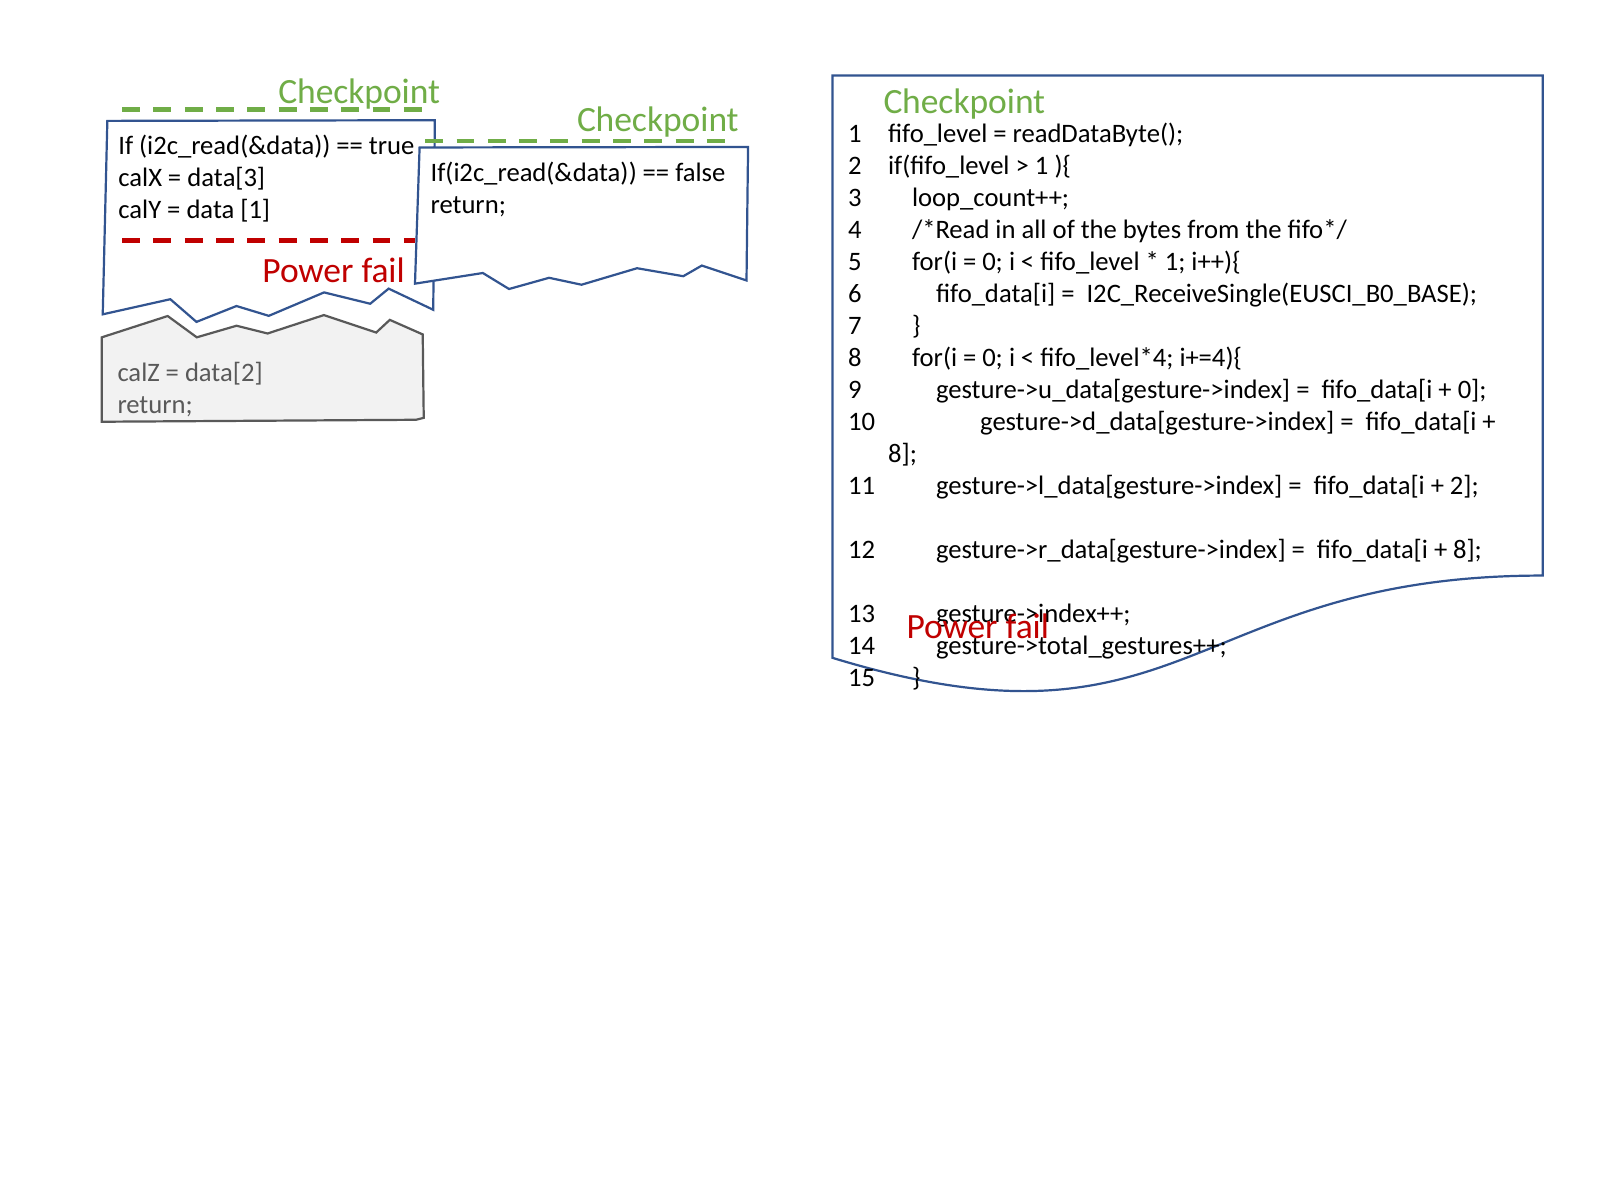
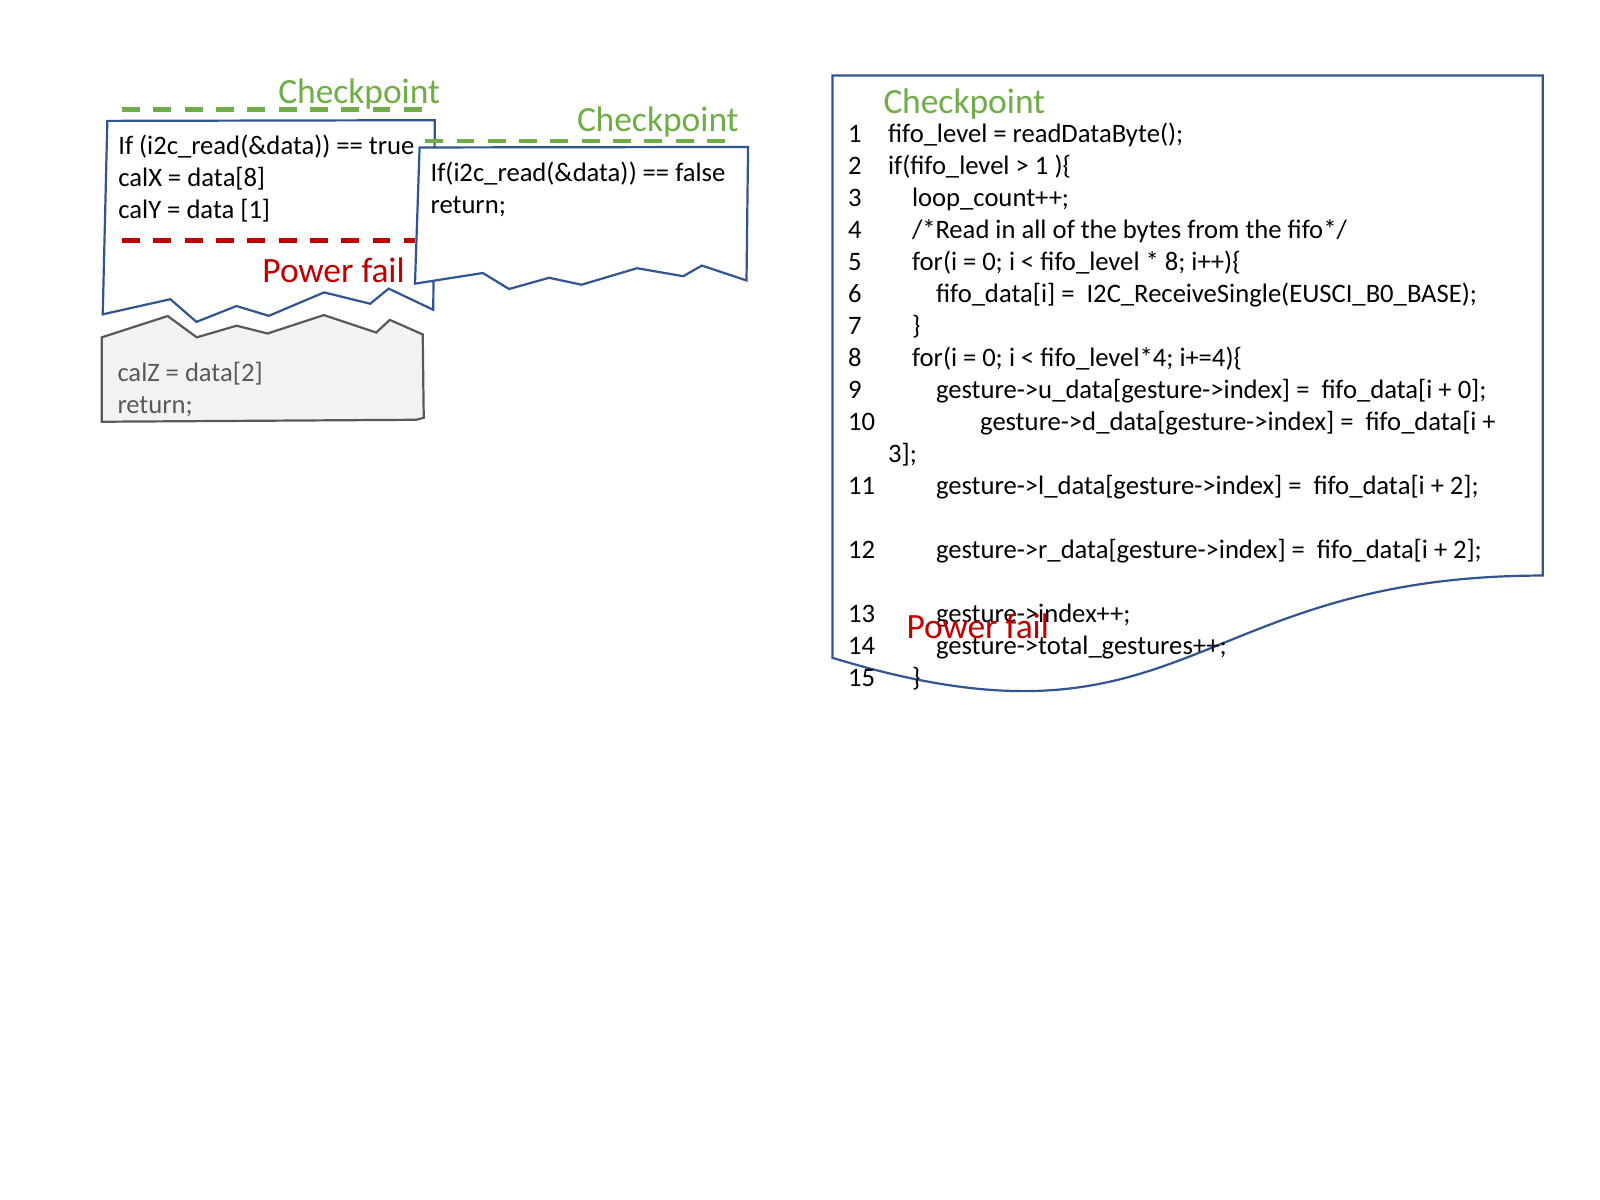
data[3: data[3 -> data[8
1 at (1175, 261): 1 -> 8
8 at (903, 453): 8 -> 3
8 at (1468, 549): 8 -> 2
